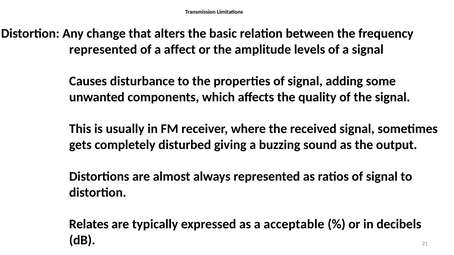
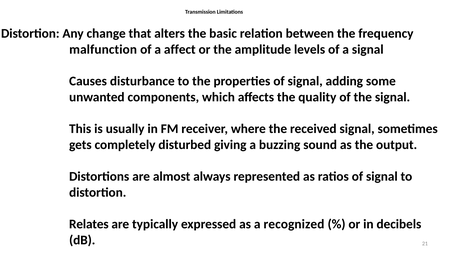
represented at (103, 50): represented -> malfunction
acceptable: acceptable -> recognized
